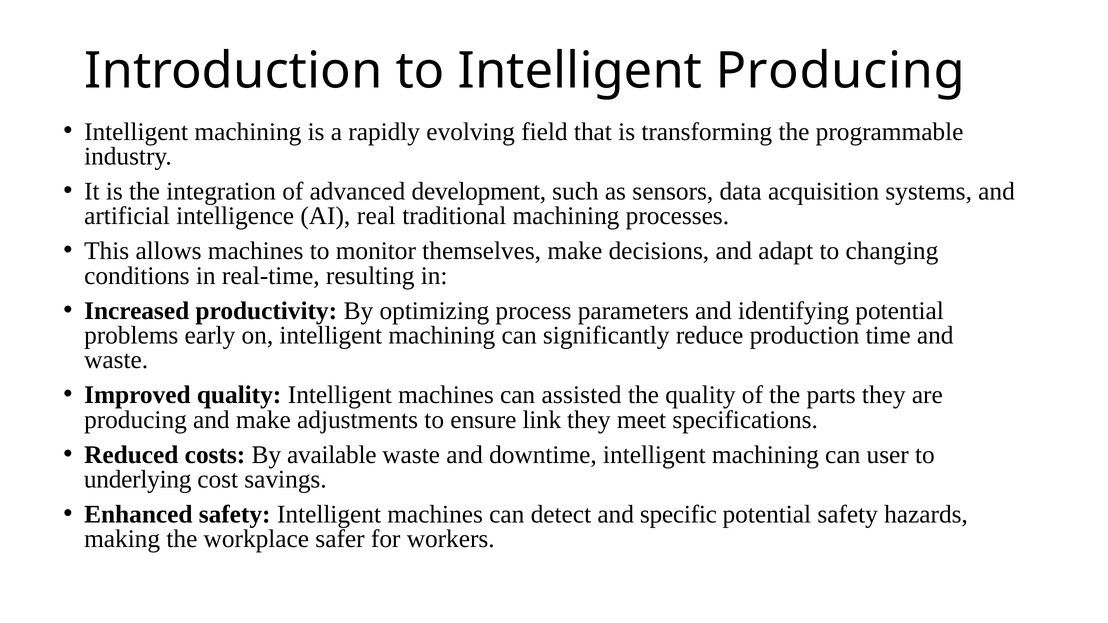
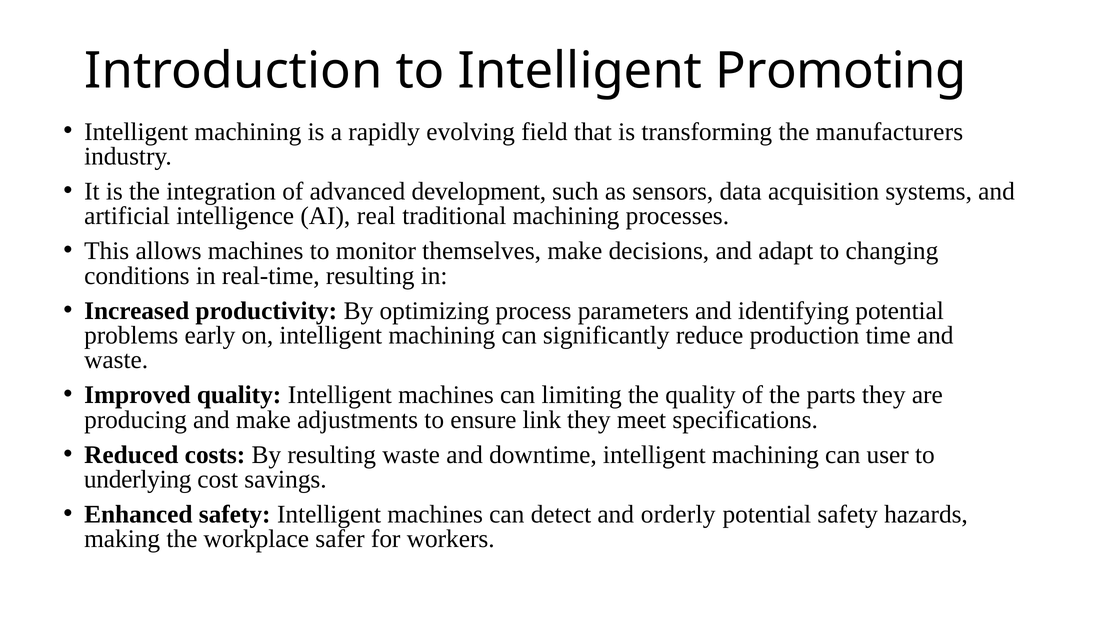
Intelligent Producing: Producing -> Promoting
programmable: programmable -> manufacturers
assisted: assisted -> limiting
By available: available -> resulting
specific: specific -> orderly
